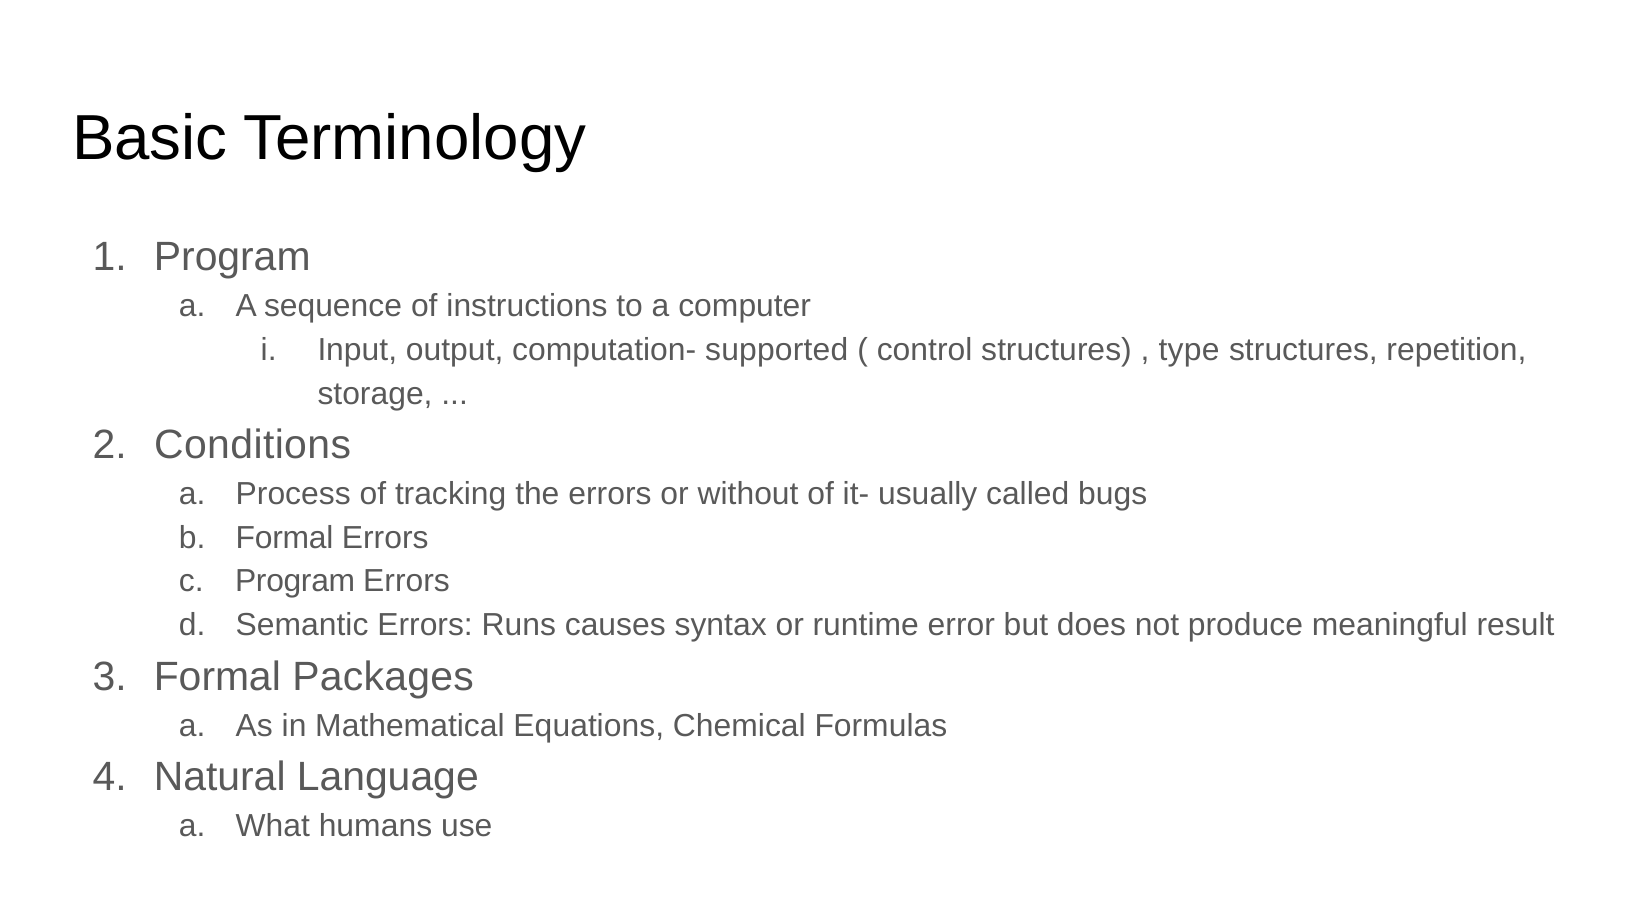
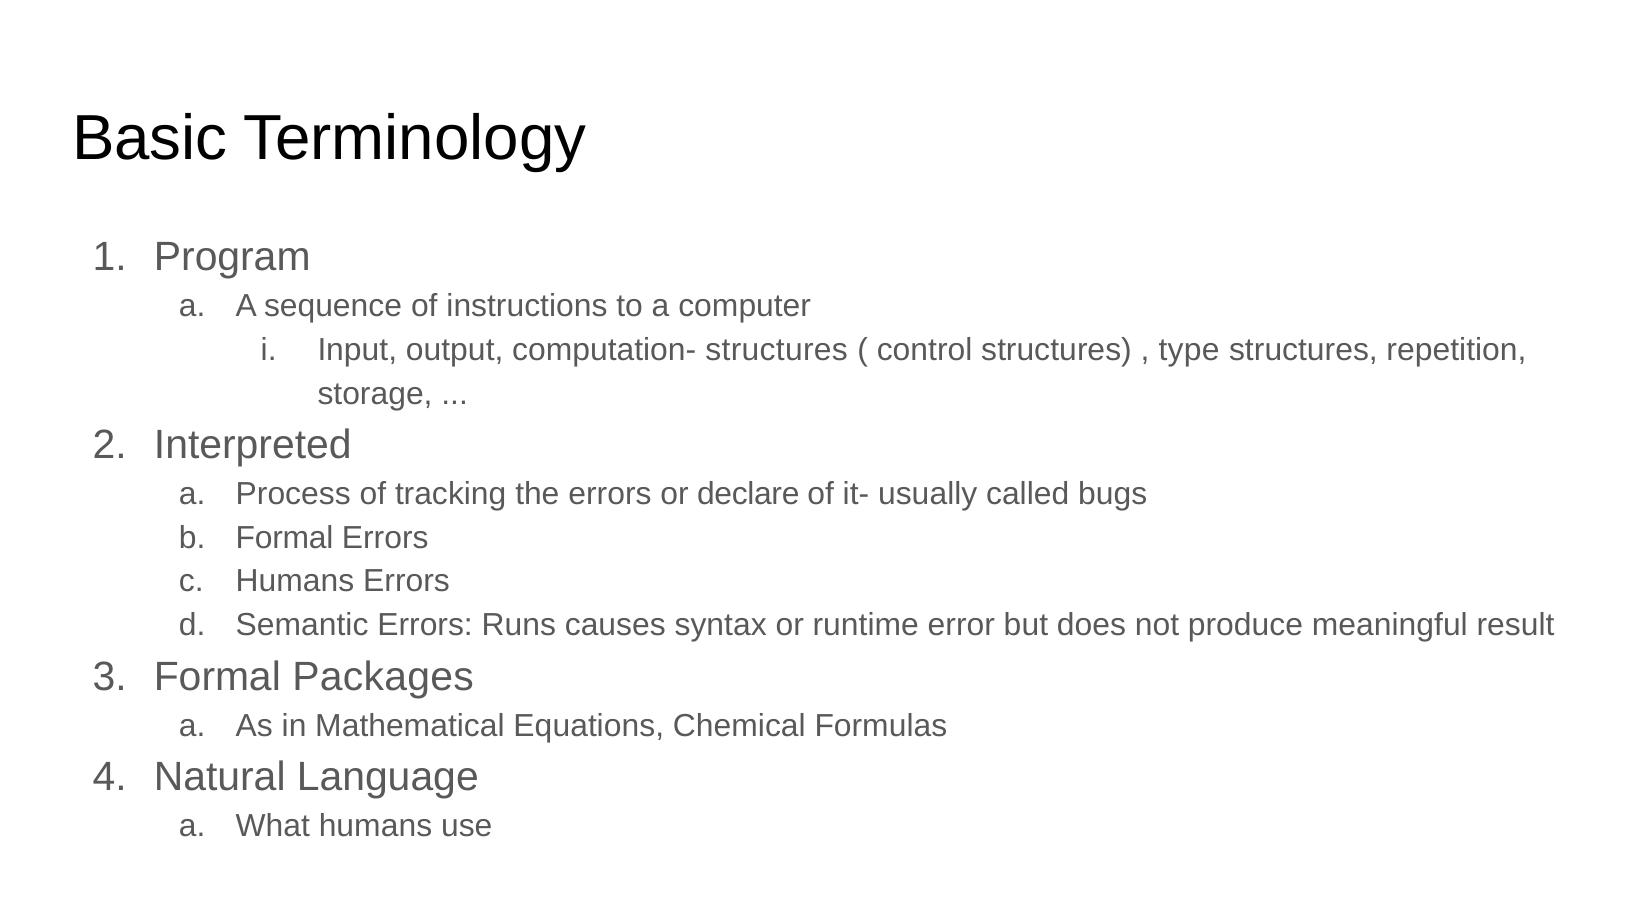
computation- supported: supported -> structures
Conditions: Conditions -> Interpreted
without: without -> declare
Program at (295, 582): Program -> Humans
